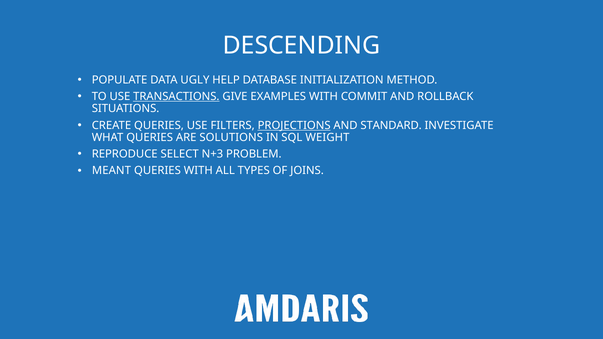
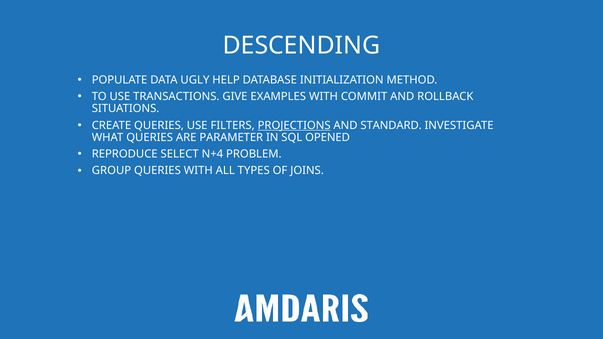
TRANSACTIONS underline: present -> none
SOLUTIONS: SOLUTIONS -> PARAMETER
WEIGHT: WEIGHT -> OPENED
N+3: N+3 -> N+4
MEANT: MEANT -> GROUP
